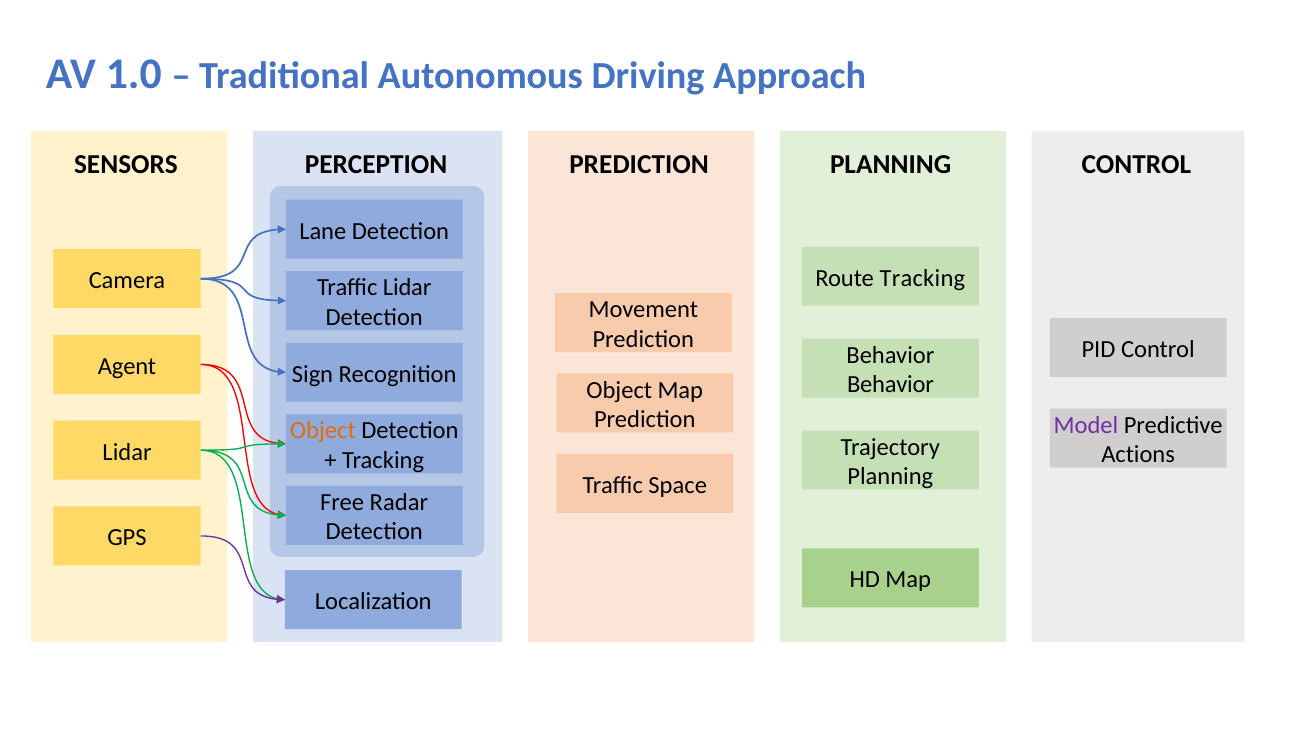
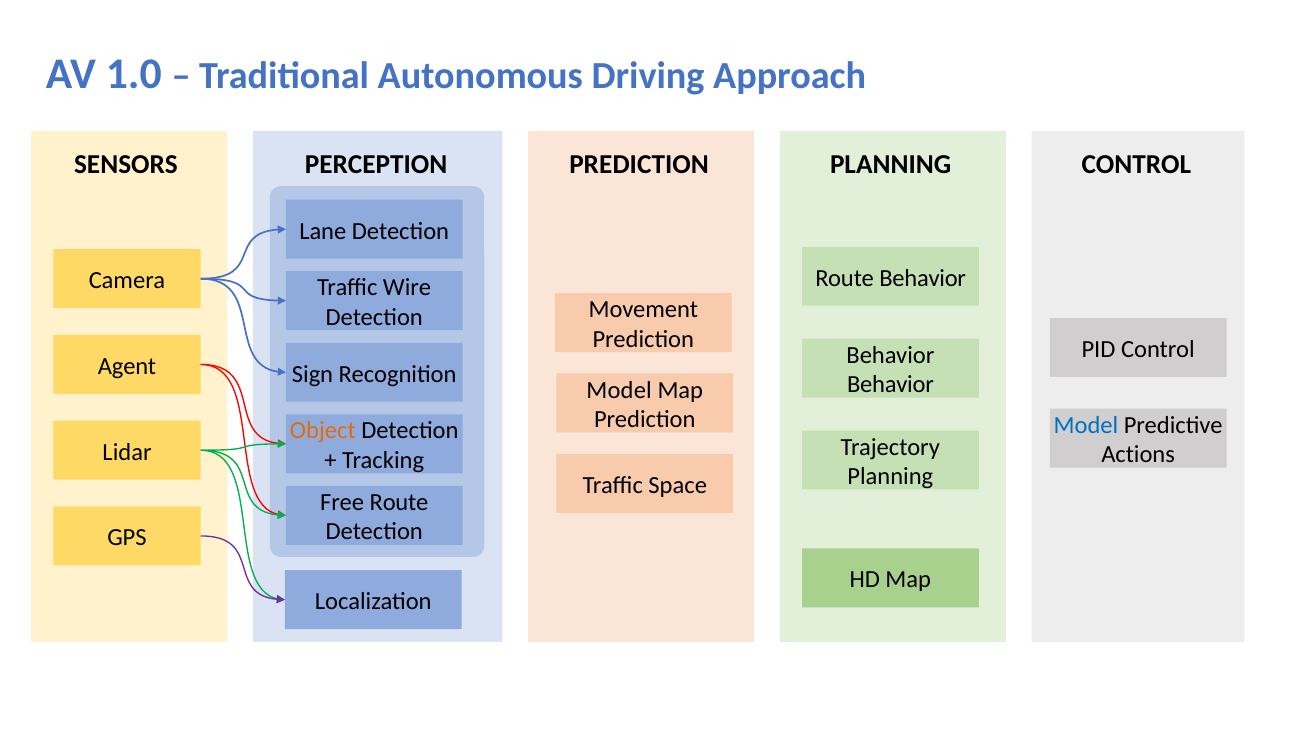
Route Tracking: Tracking -> Behavior
Traffic Lidar: Lidar -> Wire
Object at (619, 390): Object -> Model
Model at (1086, 425) colour: purple -> blue
Free Radar: Radar -> Route
